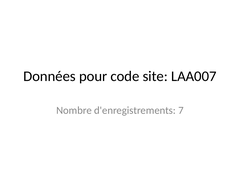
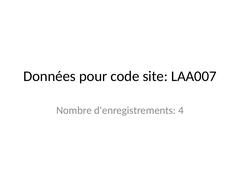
7: 7 -> 4
